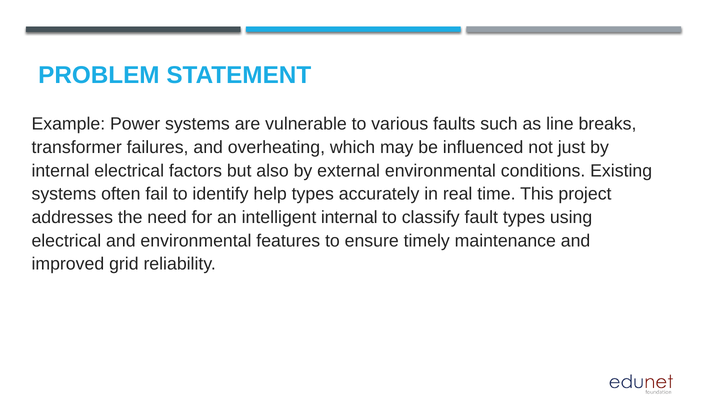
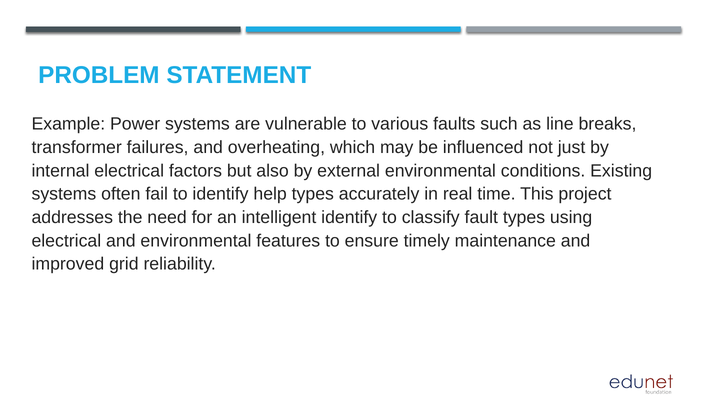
intelligent internal: internal -> identify
